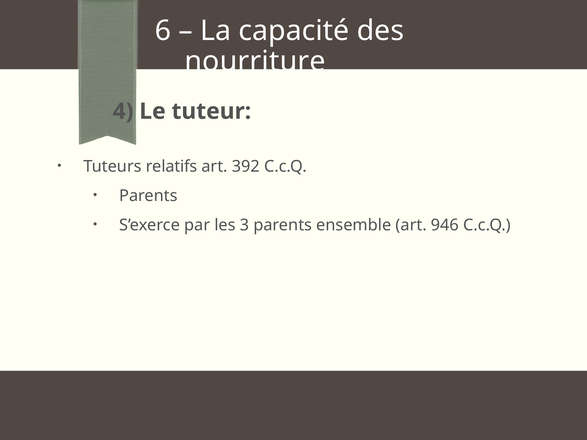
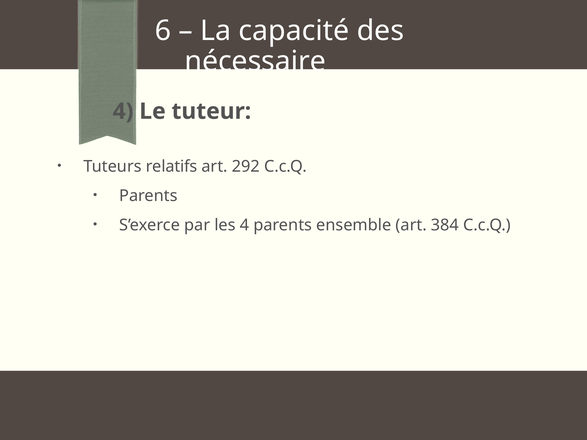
nourriture: nourriture -> nécessaire
392: 392 -> 292
les 3: 3 -> 4
946: 946 -> 384
